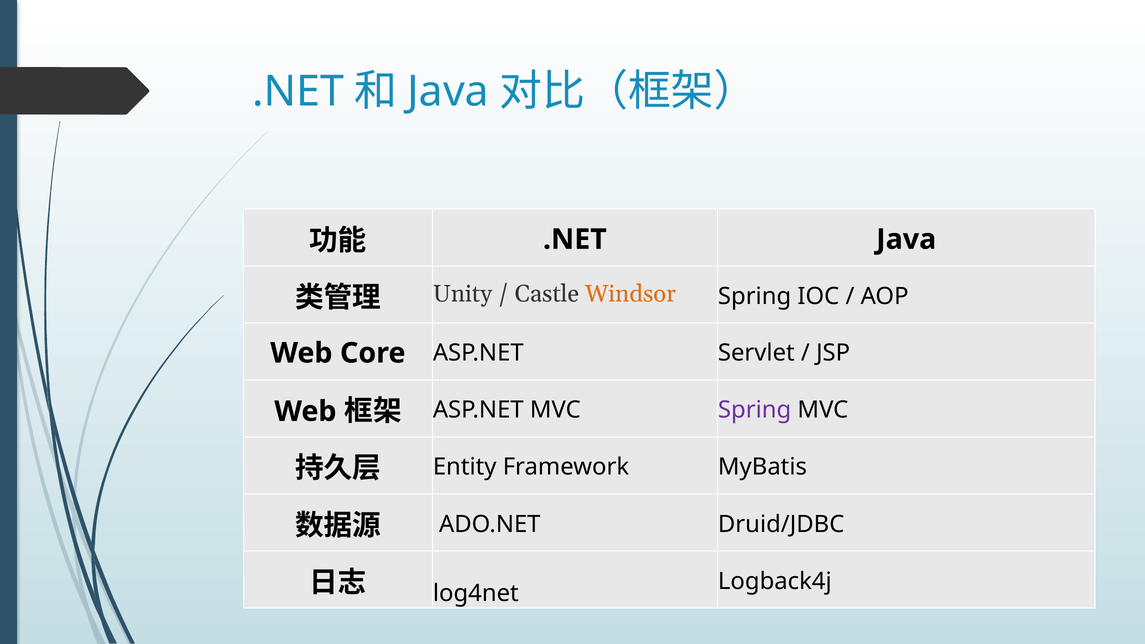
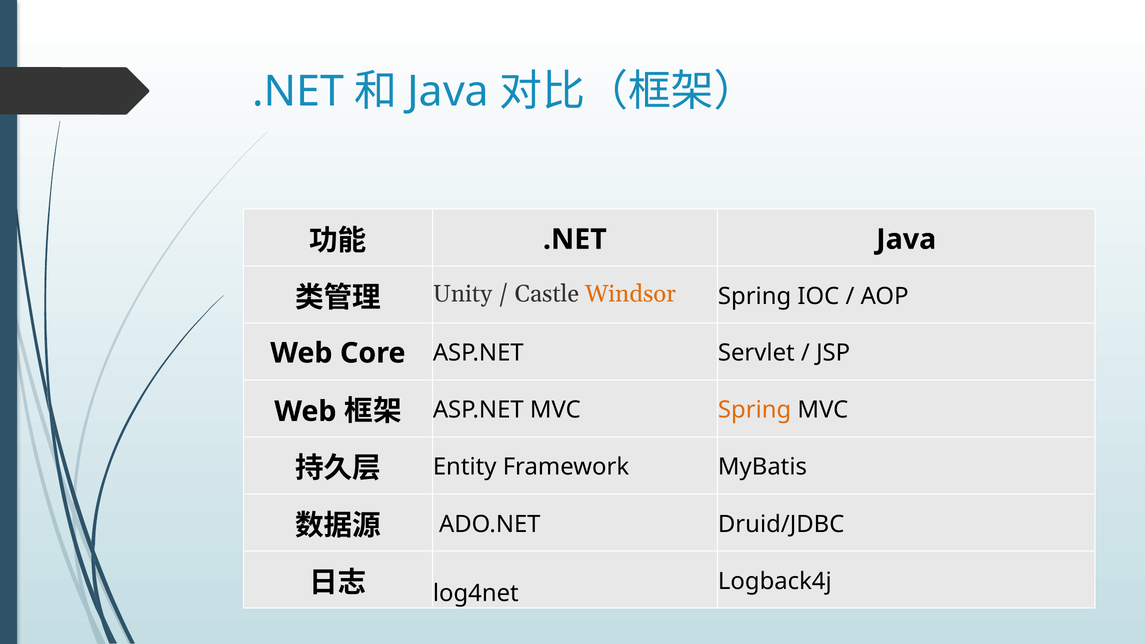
Spring at (755, 410) colour: purple -> orange
